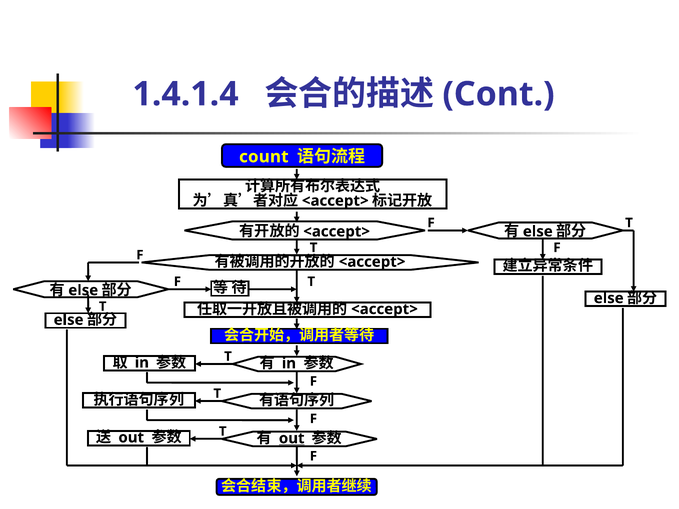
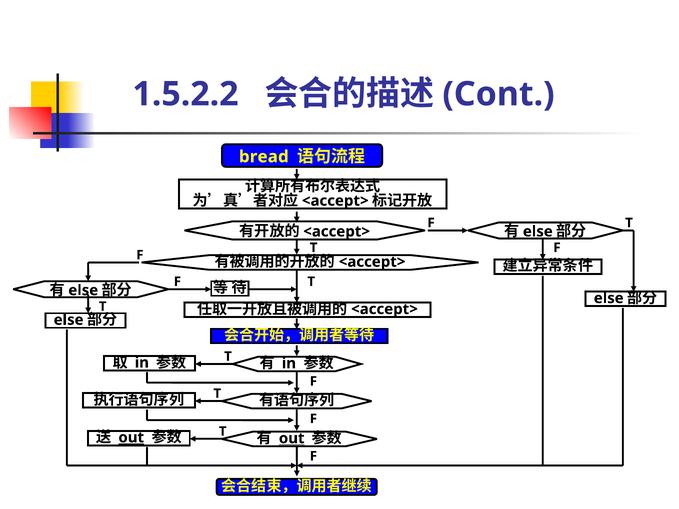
1.4.1.4: 1.4.1.4 -> 1.5.2.2
count: count -> bread
out at (131, 438) underline: none -> present
